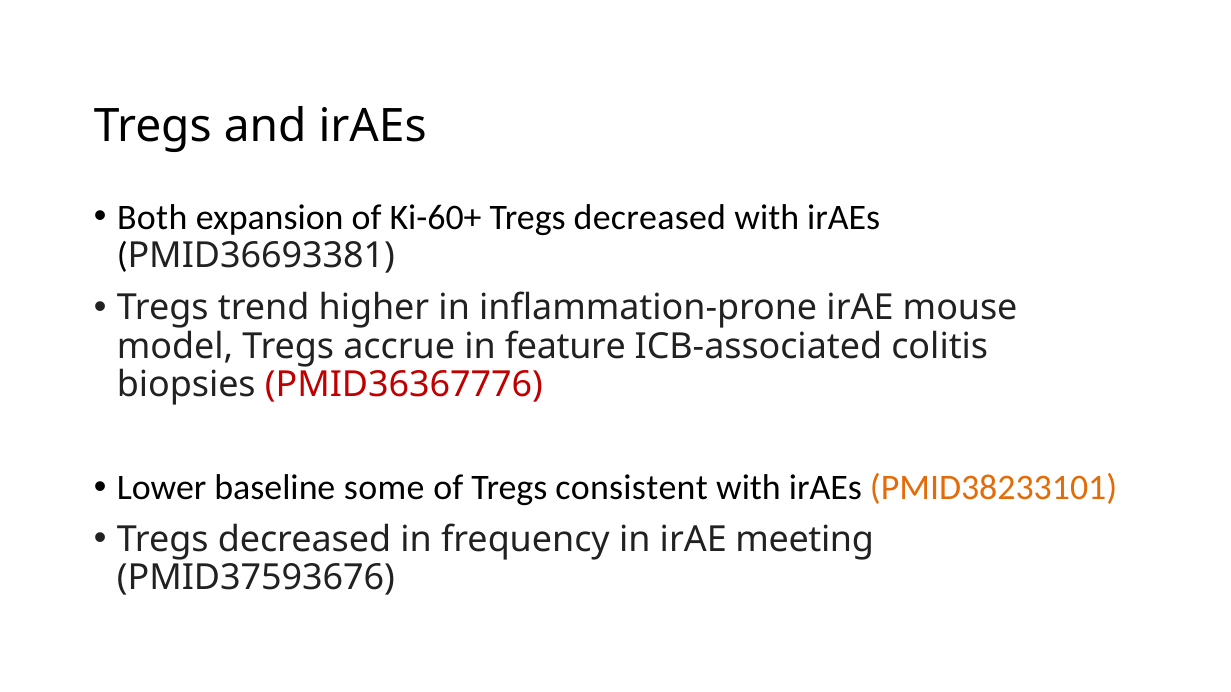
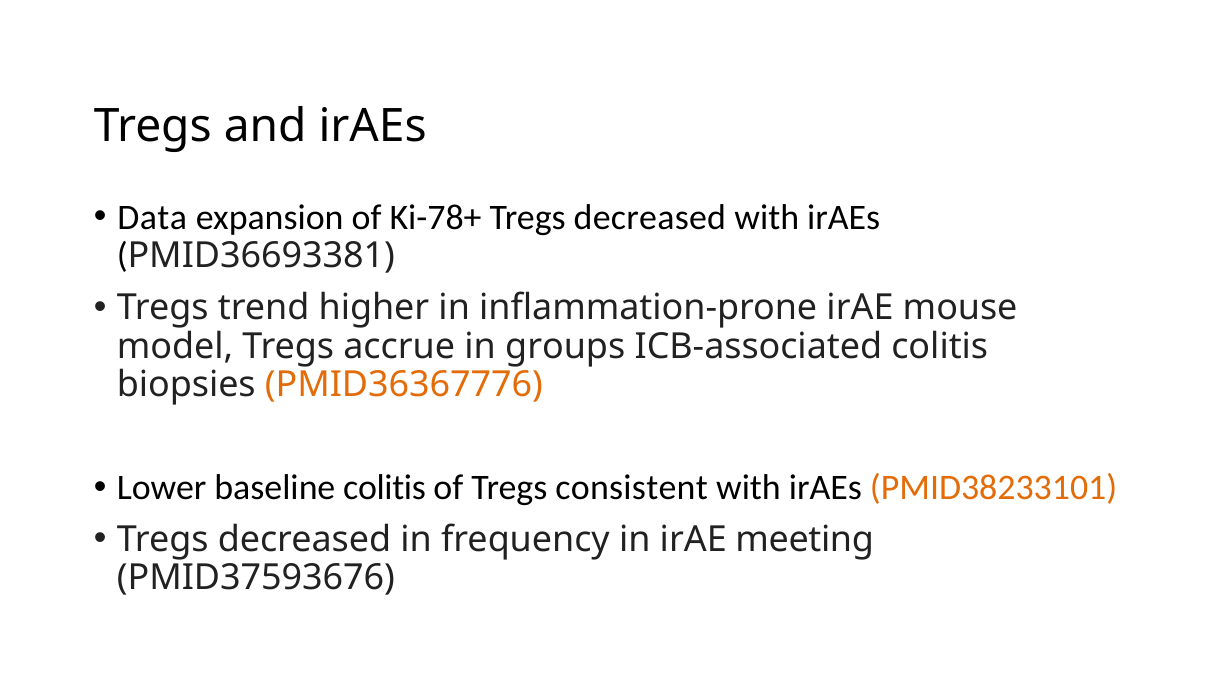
Both: Both -> Data
Ki-60+: Ki-60+ -> Ki-78+
feature: feature -> groups
PMID36367776 colour: red -> orange
baseline some: some -> colitis
